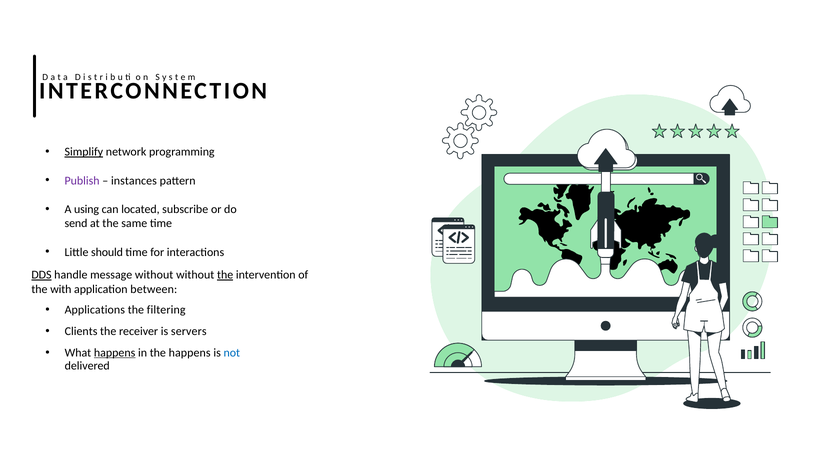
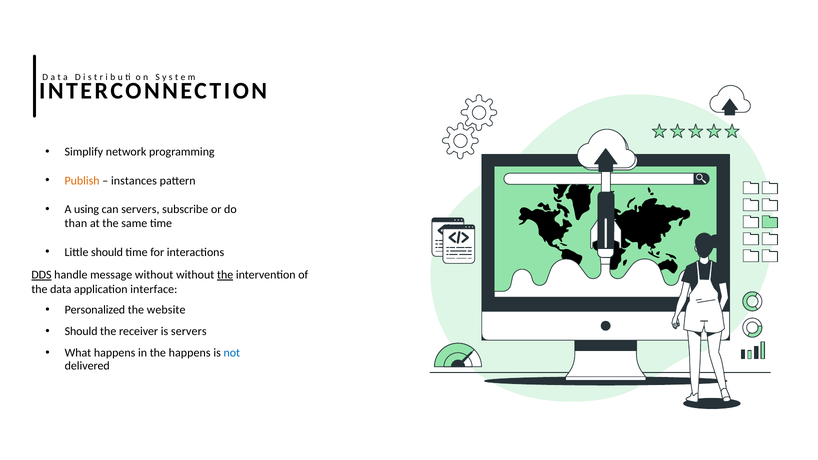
Simplify underline: present -> none
Publish colour: purple -> orange
can located: located -> servers
send: send -> than
with: with -> data
between: between -> interface
Applications: Applications -> Personalized
filtering: filtering -> website
Clients at (81, 331): Clients -> Should
happens at (115, 353) underline: present -> none
